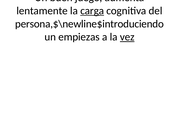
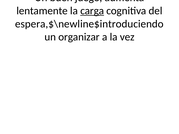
persona,$\newline$introduciendo: persona,$\newline$introduciendo -> espera,$\newline$introduciendo
empiezas: empiezas -> organizar
vez underline: present -> none
